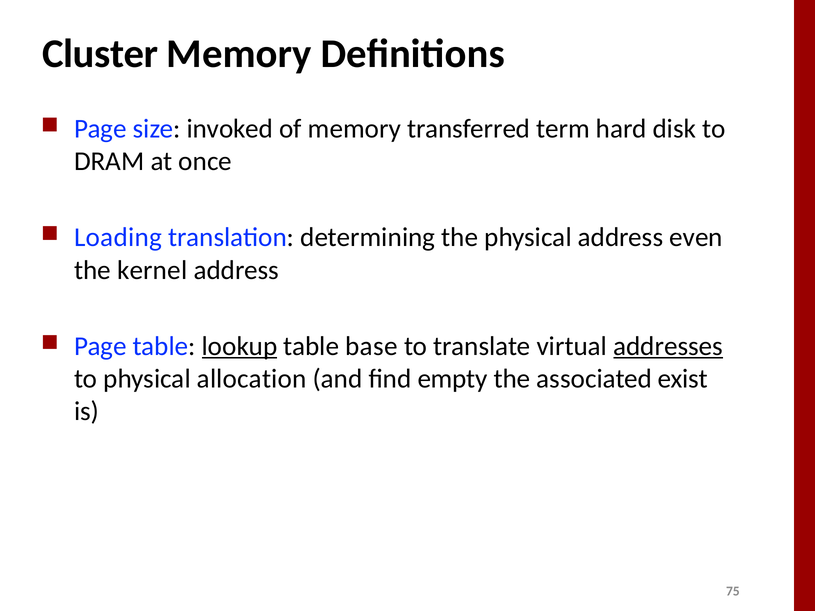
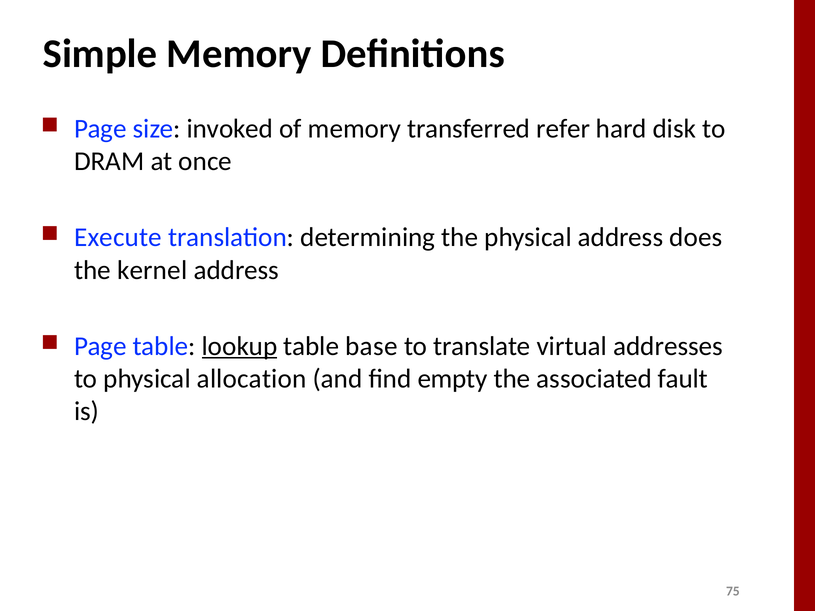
Cluster: Cluster -> Simple
term: term -> refer
Loading: Loading -> Execute
even: even -> does
addresses underline: present -> none
exist: exist -> fault
